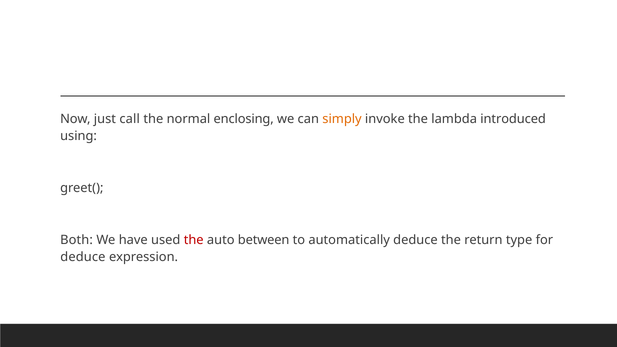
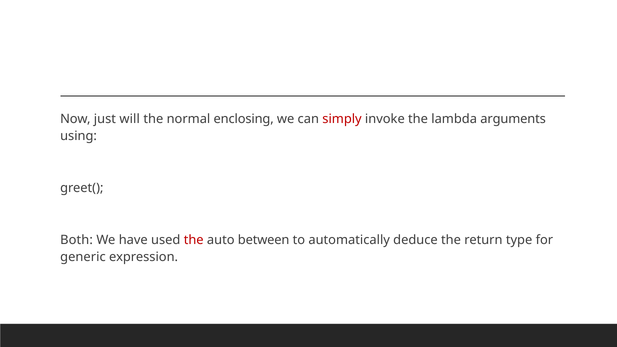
call: call -> will
simply colour: orange -> red
introduced: introduced -> arguments
deduce at (83, 257): deduce -> generic
